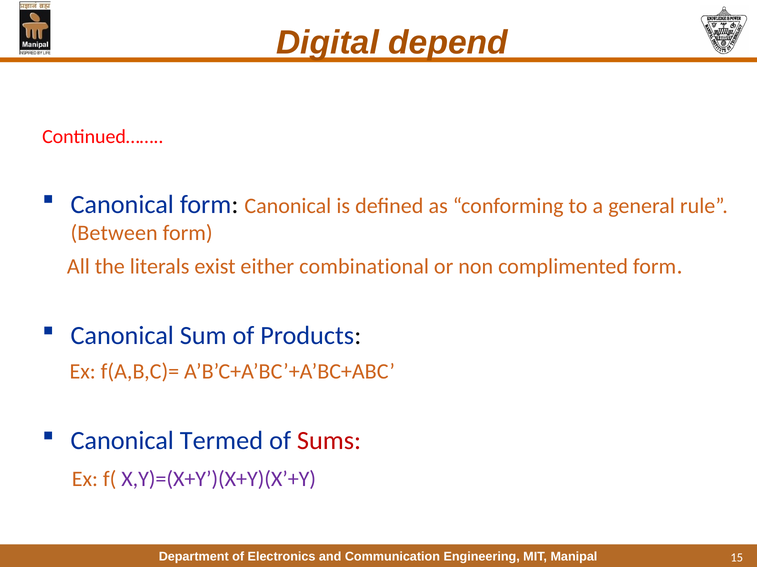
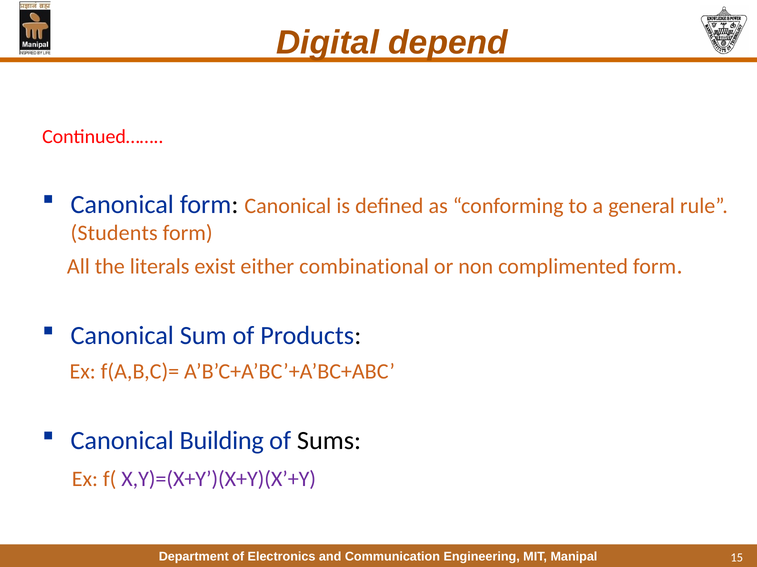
Between: Between -> Students
Termed: Termed -> Building
Sums colour: red -> black
